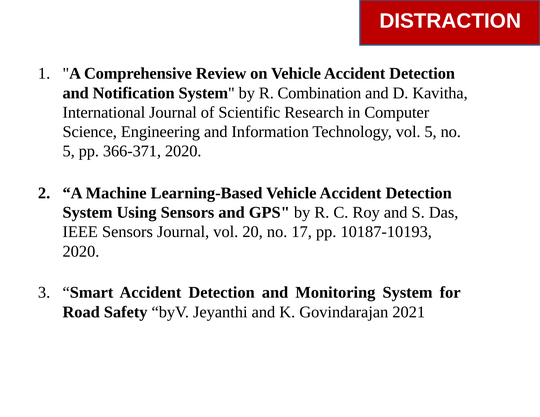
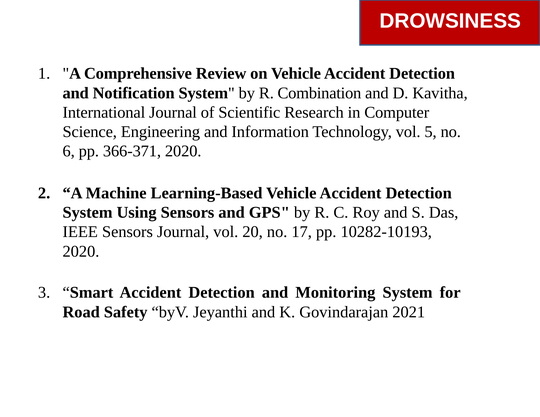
DISTRACTION: DISTRACTION -> DROWSINESS
5 at (69, 151): 5 -> 6
10187-10193: 10187-10193 -> 10282-10193
